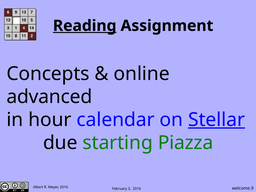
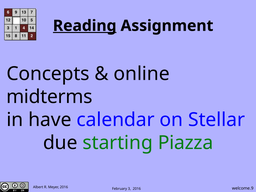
advanced: advanced -> midterms
hour: hour -> have
Stellar underline: present -> none
